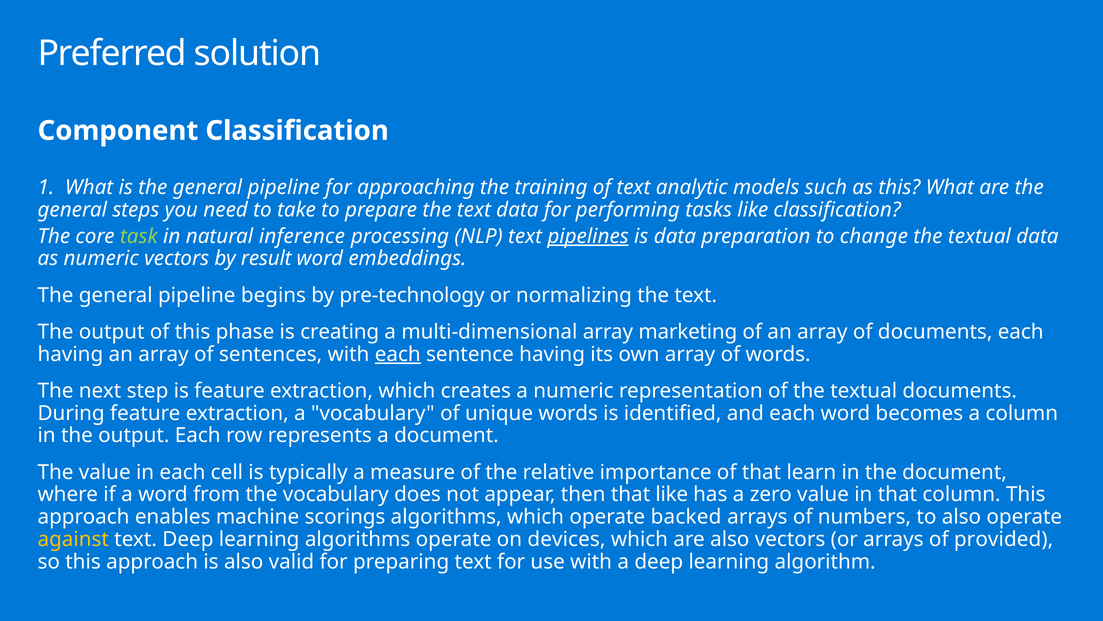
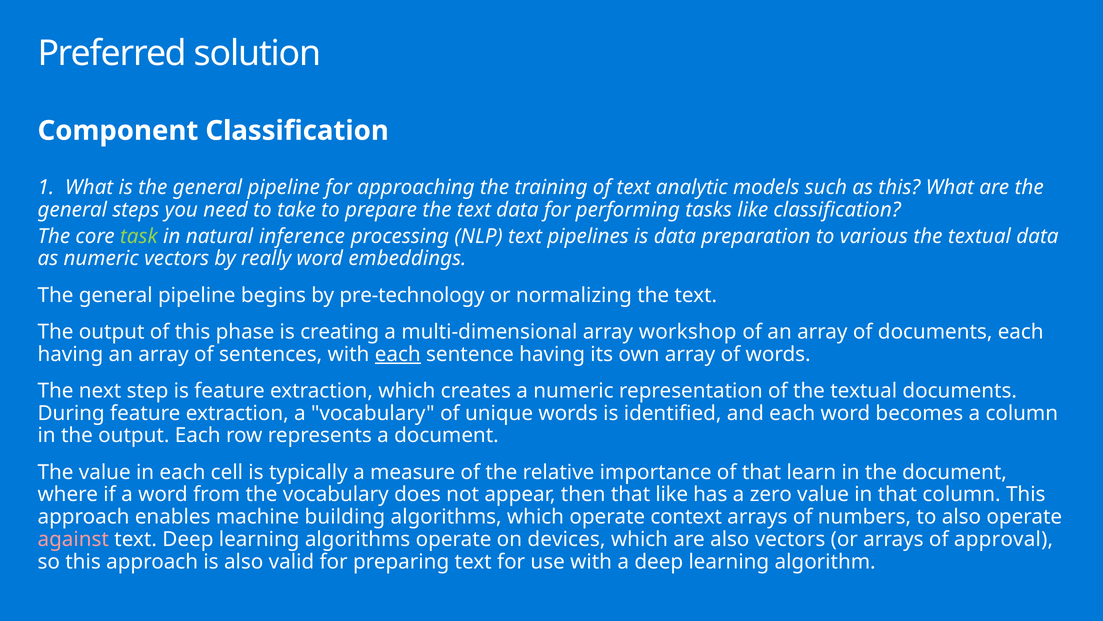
pipelines underline: present -> none
change: change -> various
result: result -> really
marketing: marketing -> workshop
scorings: scorings -> building
backed: backed -> context
against colour: yellow -> pink
provided: provided -> approval
